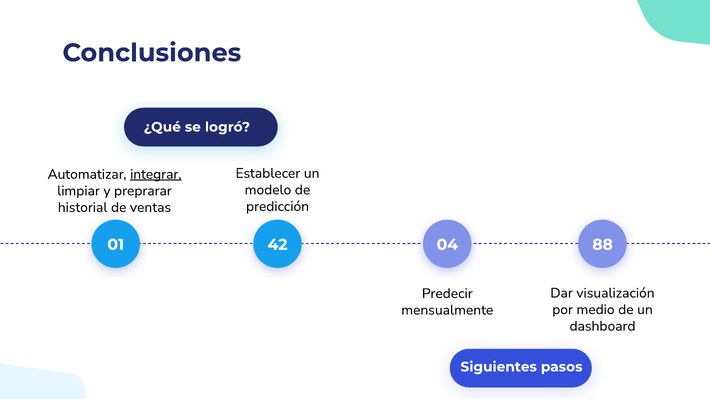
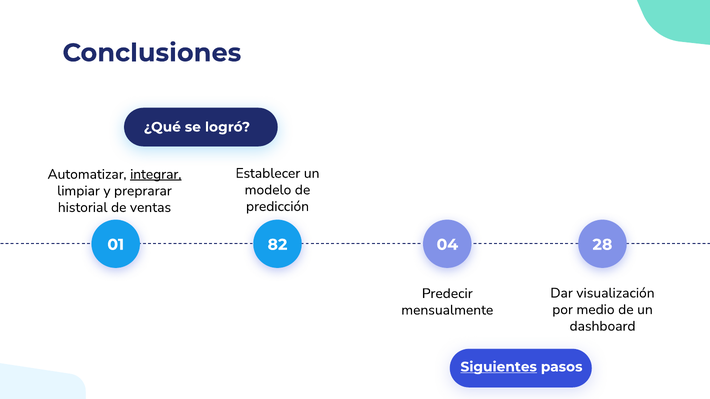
42: 42 -> 82
88: 88 -> 28
Siguientes underline: none -> present
